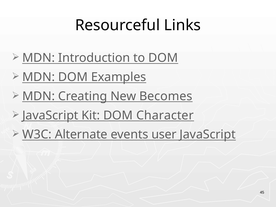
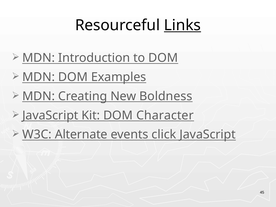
Links underline: none -> present
Becomes: Becomes -> Boldness
user: user -> click
